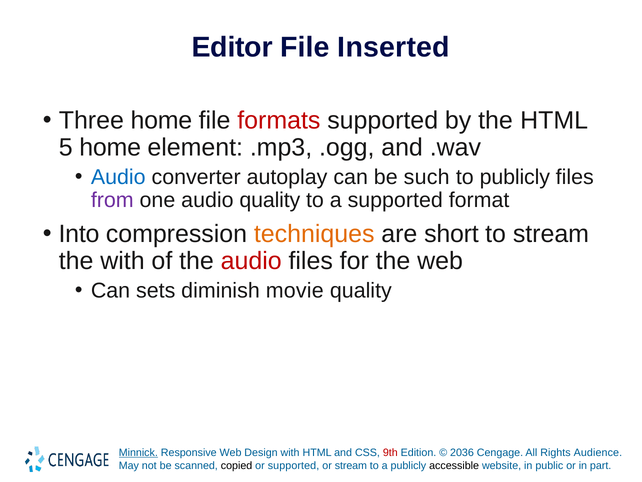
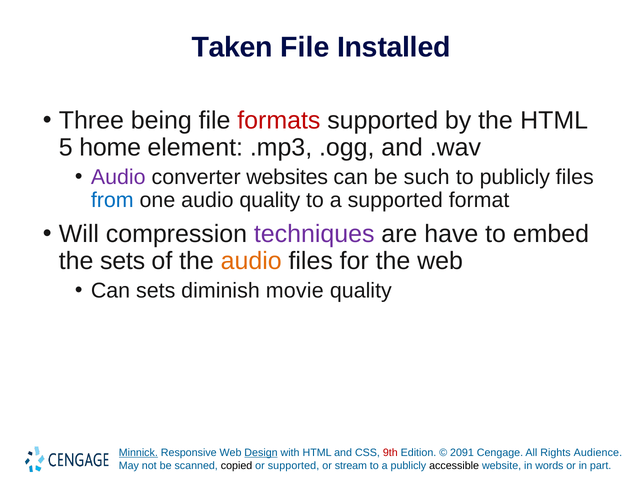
Editor: Editor -> Taken
Inserted: Inserted -> Installed
Three home: home -> being
Audio at (118, 177) colour: blue -> purple
autoplay: autoplay -> websites
from colour: purple -> blue
Into: Into -> Will
techniques colour: orange -> purple
short: short -> have
to stream: stream -> embed
the with: with -> sets
audio at (251, 261) colour: red -> orange
Design underline: none -> present
2036: 2036 -> 2091
public: public -> words
